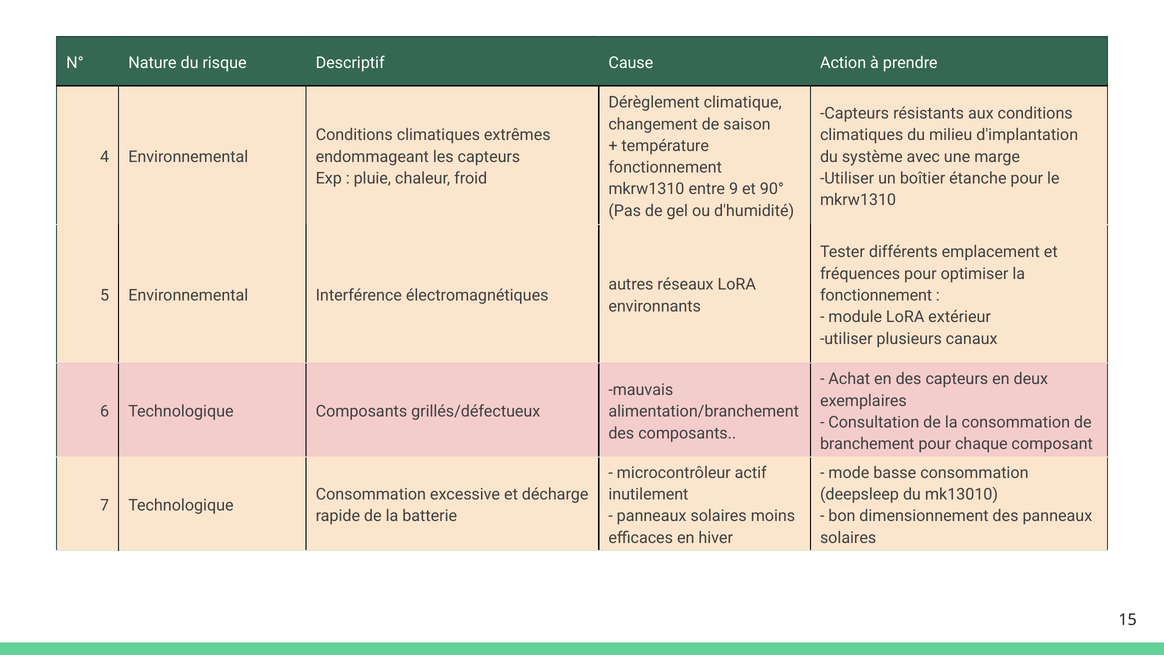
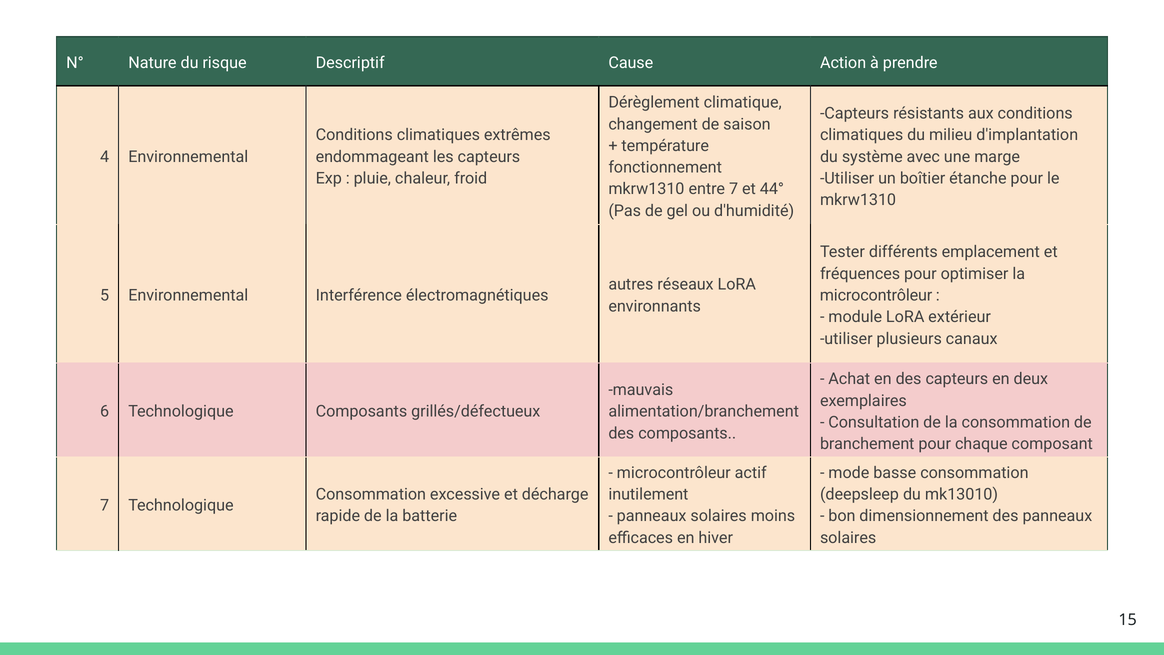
entre 9: 9 -> 7
90°: 90° -> 44°
fonctionnement at (876, 295): fonctionnement -> microcontrôleur
